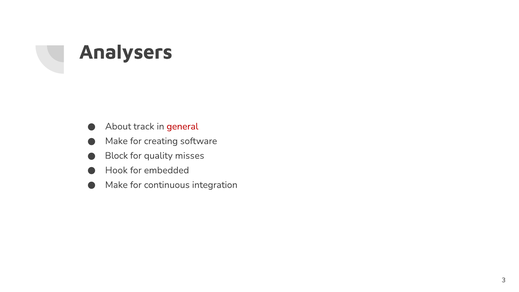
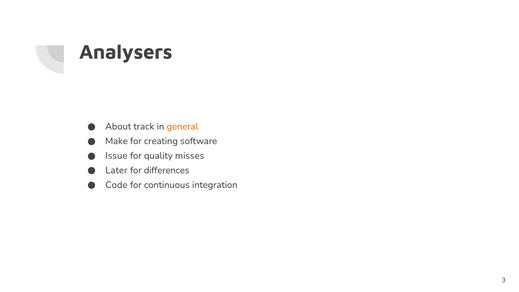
general colour: red -> orange
Block: Block -> Issue
Hook: Hook -> Later
embedded: embedded -> differences
Make at (116, 185): Make -> Code
